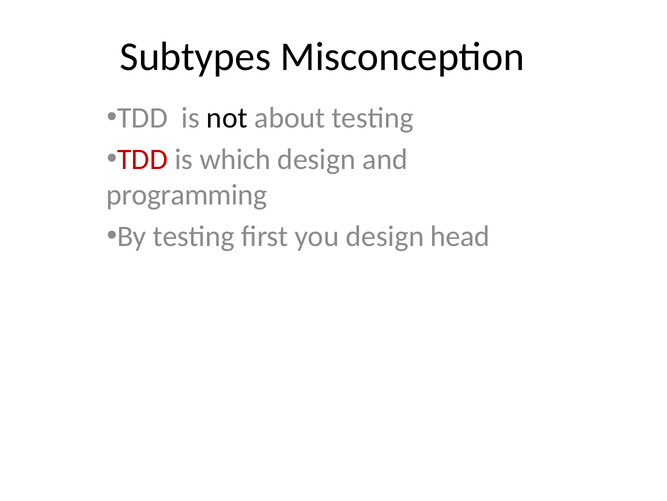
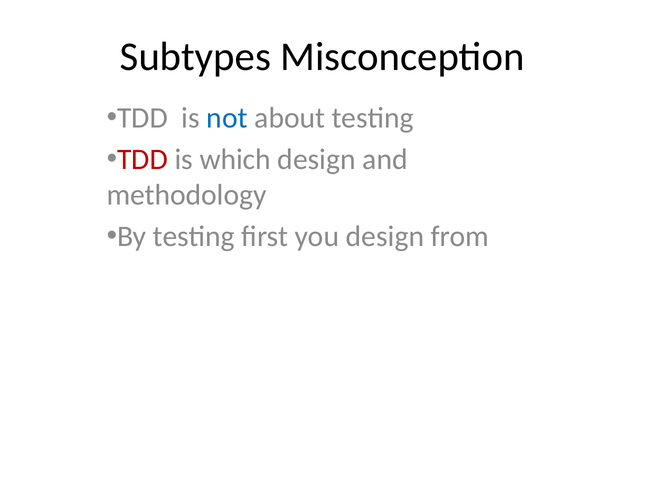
not colour: black -> blue
programming: programming -> methodology
head: head -> from
